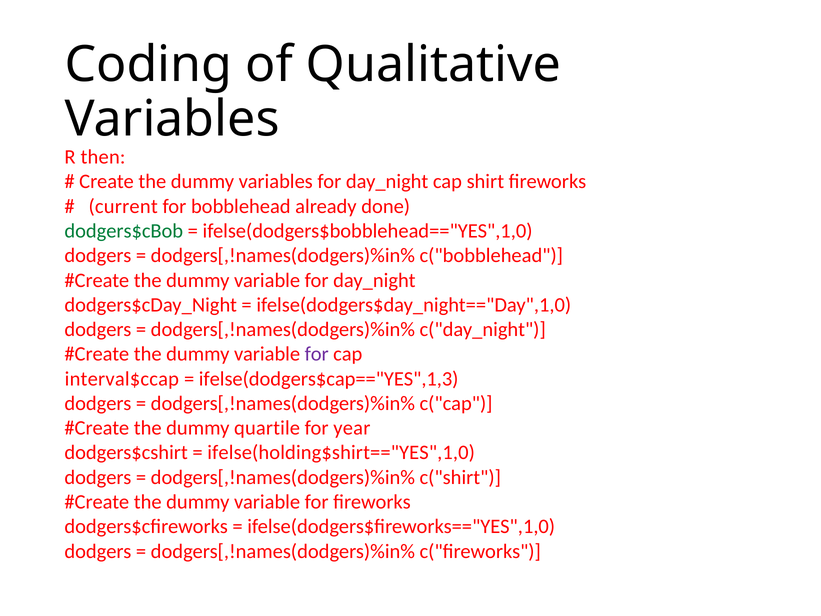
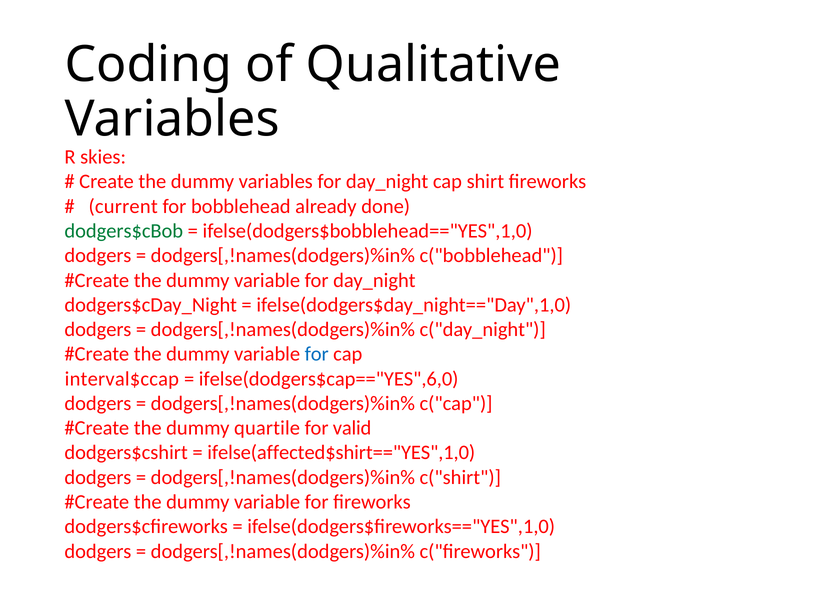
then: then -> skies
for at (317, 354) colour: purple -> blue
ifelse(dodgers$cap=="YES",1,3: ifelse(dodgers$cap=="YES",1,3 -> ifelse(dodgers$cap=="YES",6,0
year: year -> valid
ifelse(holding$shirt=="YES",1,0: ifelse(holding$shirt=="YES",1,0 -> ifelse(affected$shirt=="YES",1,0
